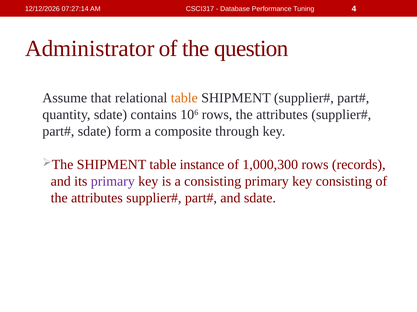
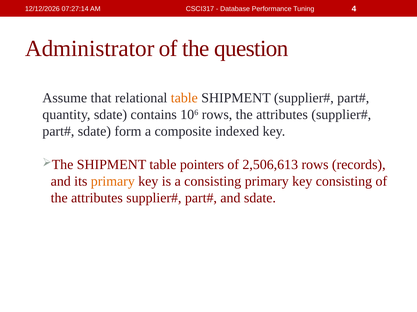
through: through -> indexed
instance: instance -> pointers
1,000,300: 1,000,300 -> 2,506,613
primary at (113, 182) colour: purple -> orange
